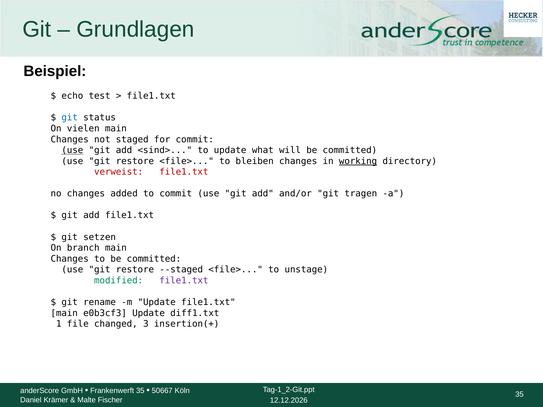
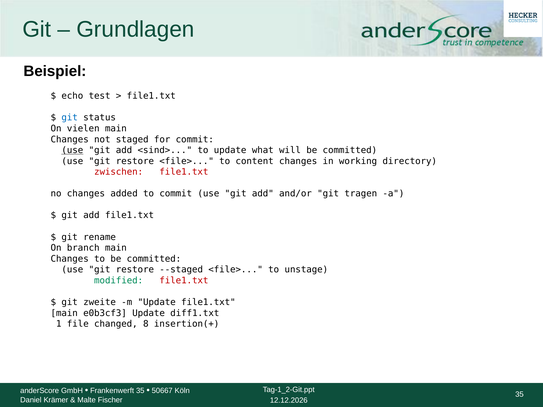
bleiben: bleiben -> content
working underline: present -> none
verweist: verweist -> zwischen
setzen: setzen -> rename
file1.txt at (184, 281) colour: purple -> red
rename: rename -> zweite
3: 3 -> 8
